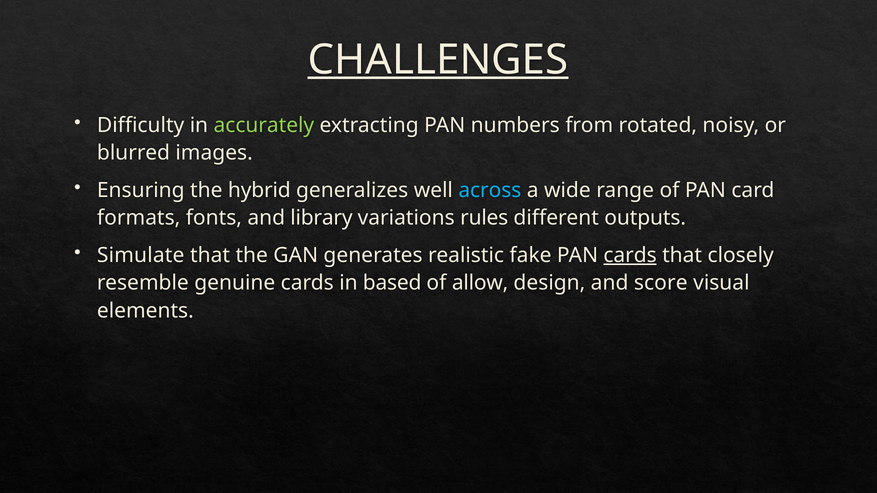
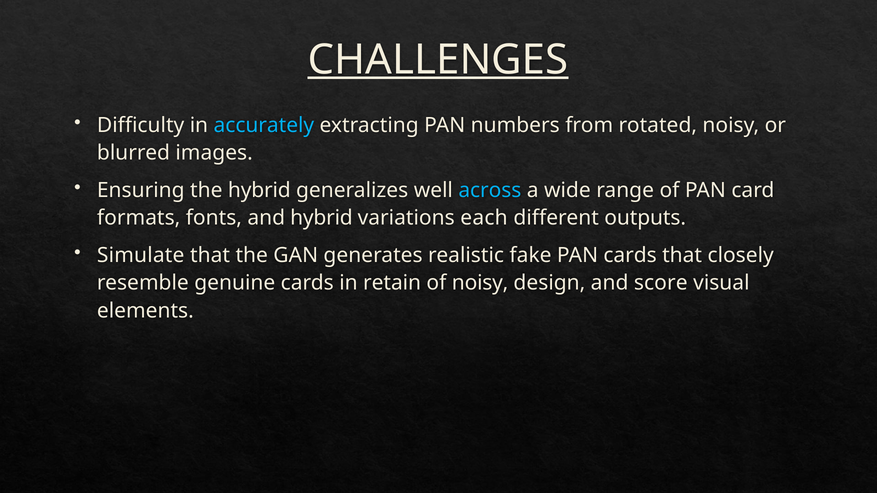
accurately colour: light green -> light blue
and library: library -> hybrid
rules: rules -> each
cards at (630, 255) underline: present -> none
based: based -> retain
of allow: allow -> noisy
